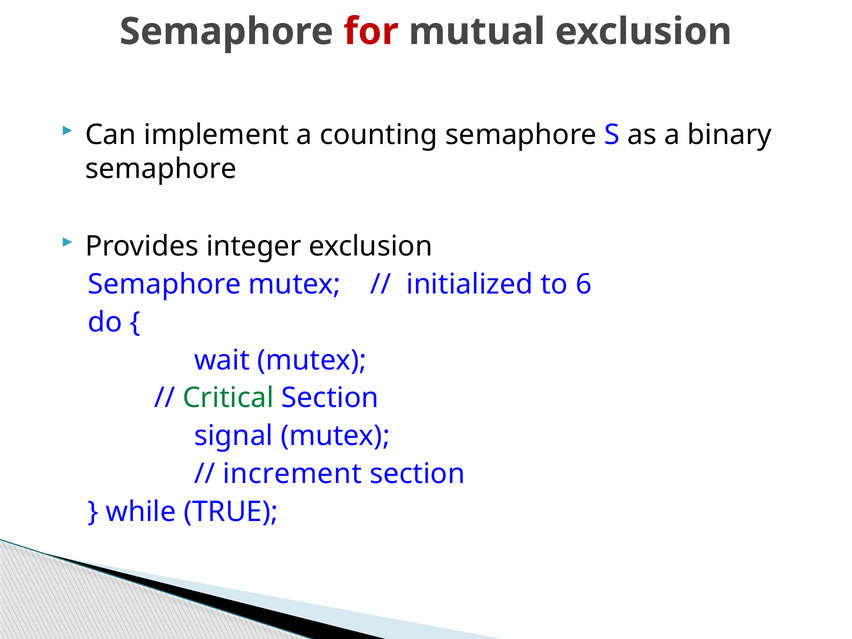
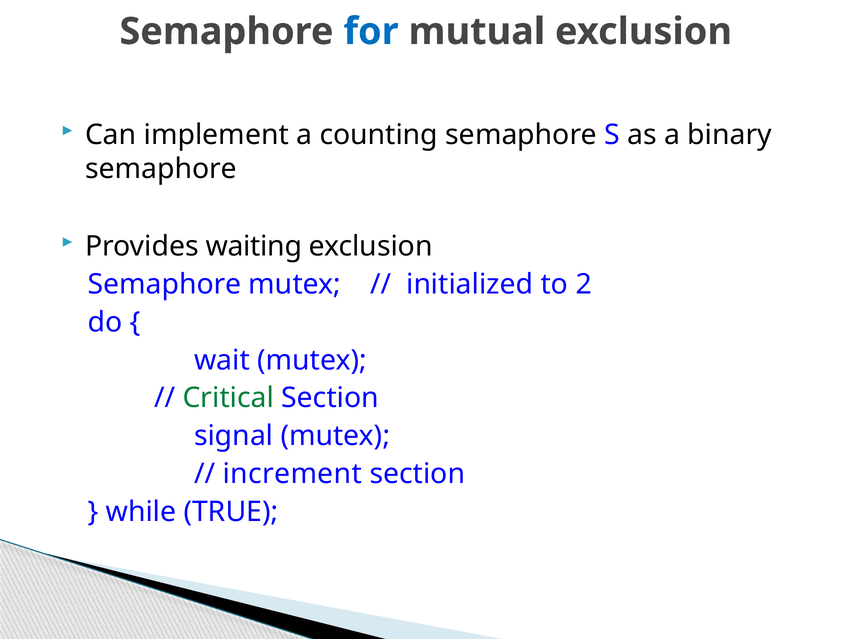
for colour: red -> blue
integer: integer -> waiting
6: 6 -> 2
